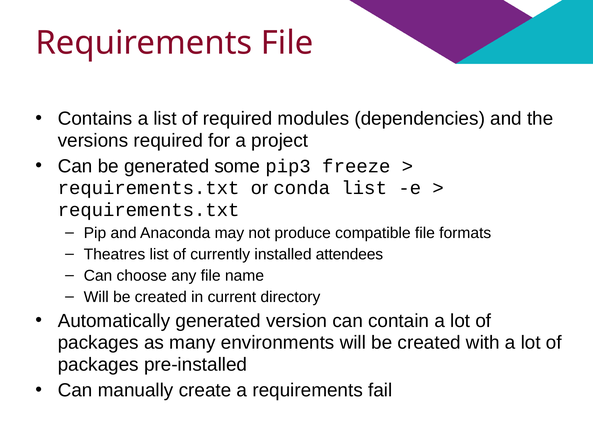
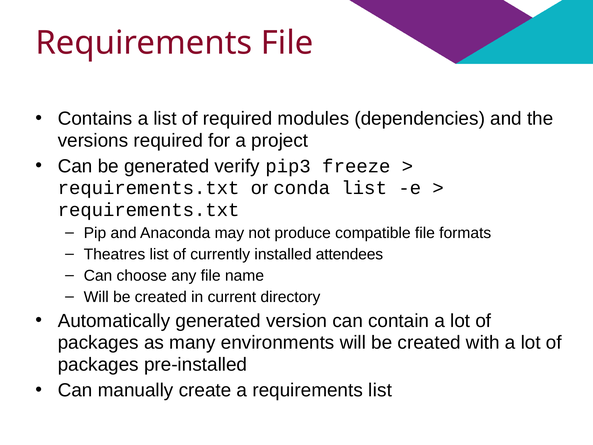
some: some -> verify
requirements fail: fail -> list
